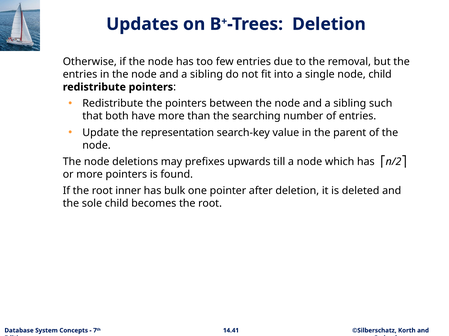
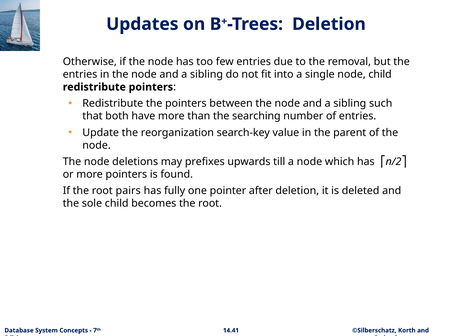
representation: representation -> reorganization
inner: inner -> pairs
bulk: bulk -> fully
